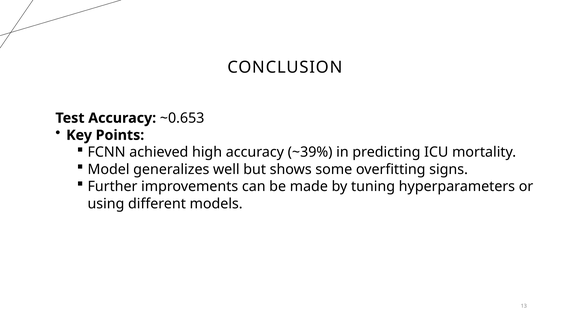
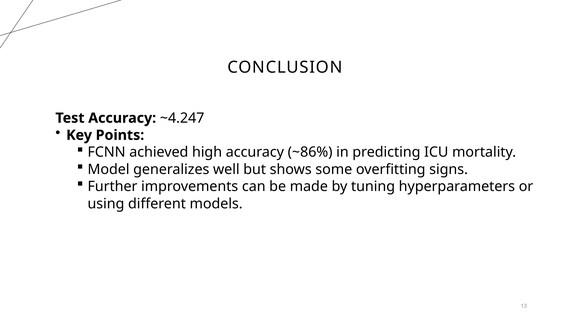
~0.653: ~0.653 -> ~4.247
~39%: ~39% -> ~86%
